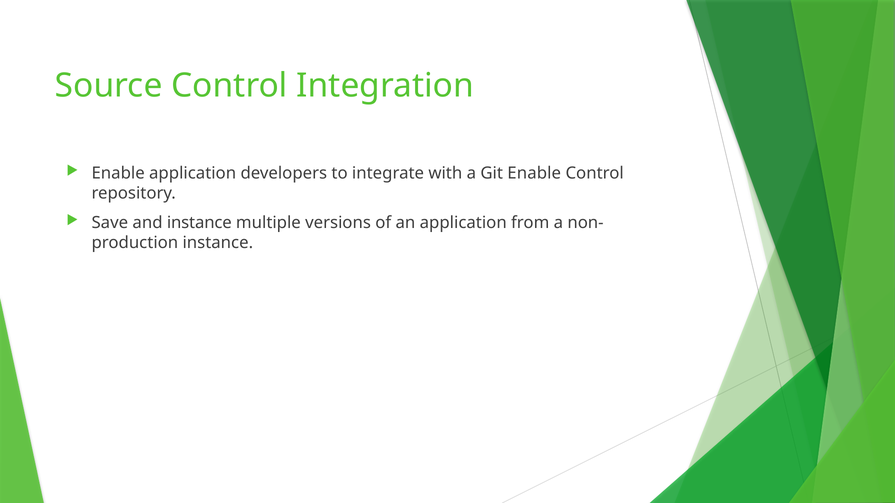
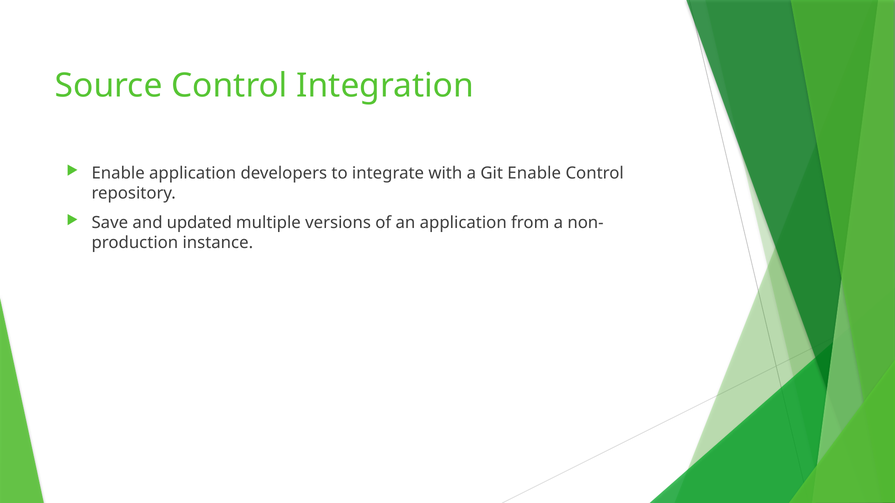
and instance: instance -> updated
